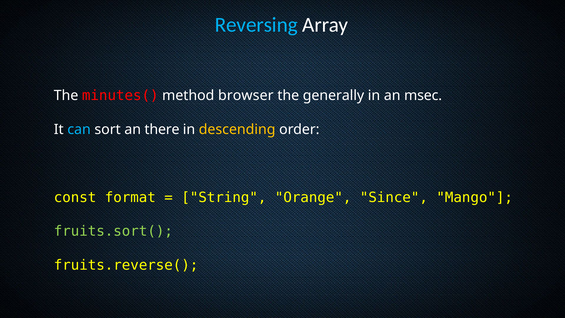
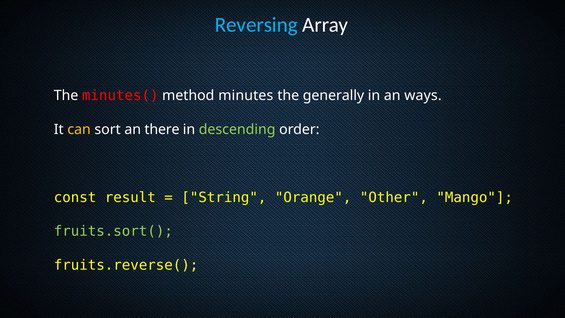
browser: browser -> minutes
msec: msec -> ways
can colour: light blue -> yellow
descending colour: yellow -> light green
format: format -> result
Since: Since -> Other
